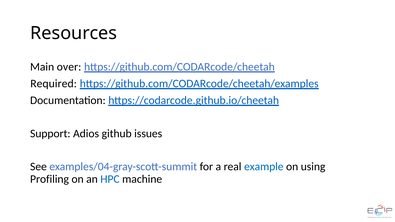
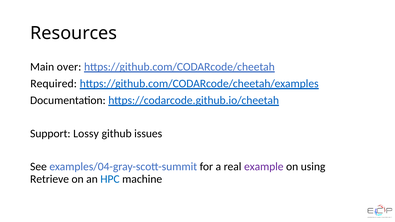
Adios: Adios -> Lossy
example colour: blue -> purple
Profiling: Profiling -> Retrieve
